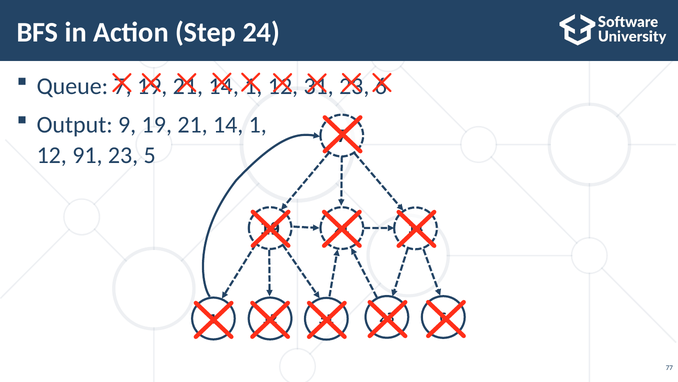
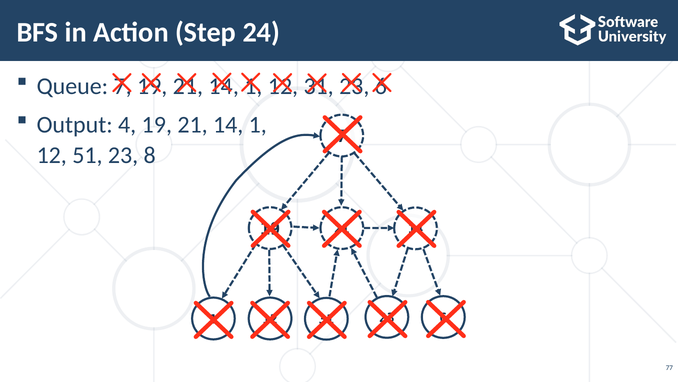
9: 9 -> 4
91: 91 -> 51
5: 5 -> 8
